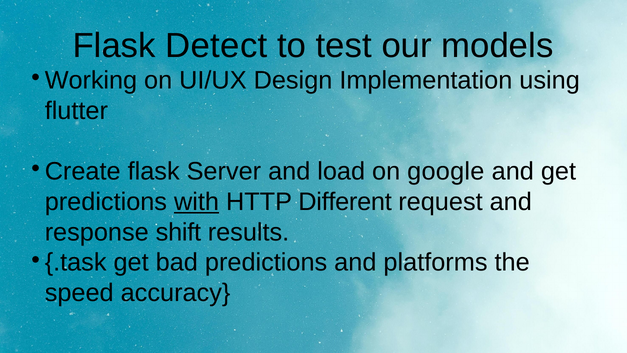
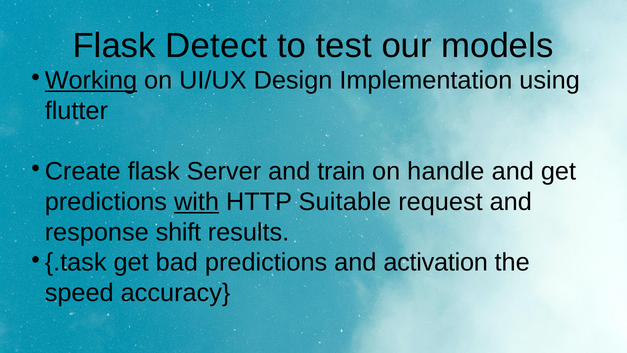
Working underline: none -> present
load: load -> train
google: google -> handle
Different: Different -> Suitable
platforms: platforms -> activation
